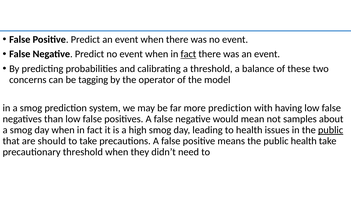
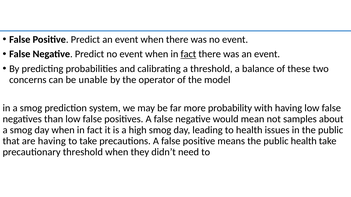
tagging: tagging -> unable
more prediction: prediction -> probability
public at (331, 130) underline: present -> none
are should: should -> having
